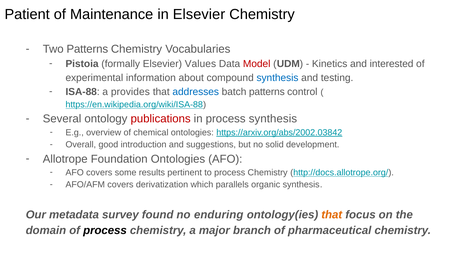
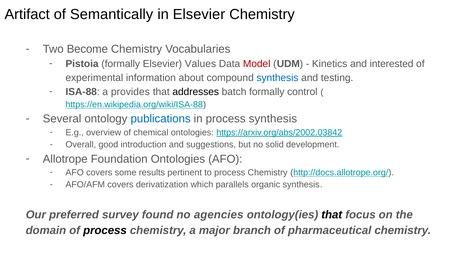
Patient: Patient -> Artifact
Maintenance: Maintenance -> Semantically
Two Patterns: Patterns -> Become
addresses colour: blue -> black
batch patterns: patterns -> formally
publications colour: red -> blue
metadata: metadata -> preferred
enduring: enduring -> agencies
that at (332, 215) colour: orange -> black
